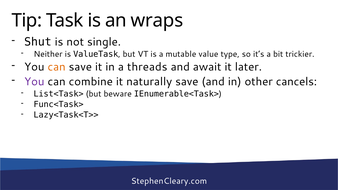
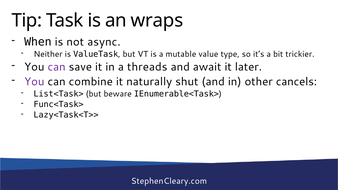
Shut: Shut -> When
single: single -> async
can at (57, 67) colour: orange -> purple
naturally save: save -> shut
